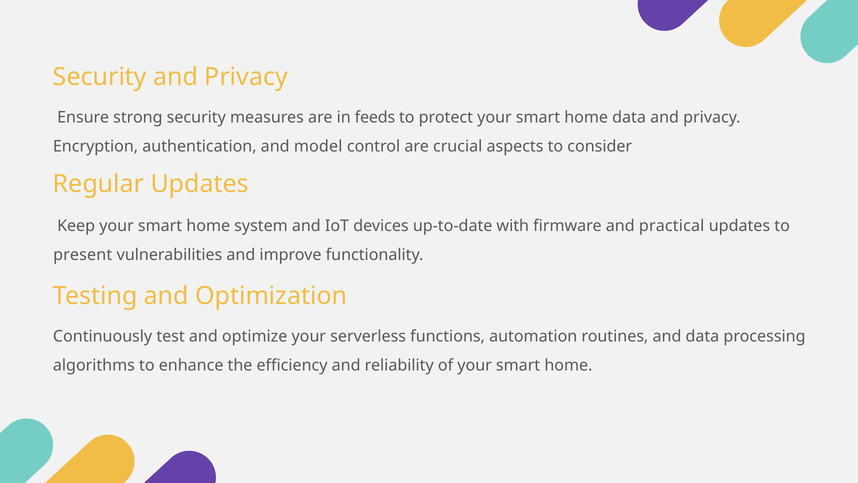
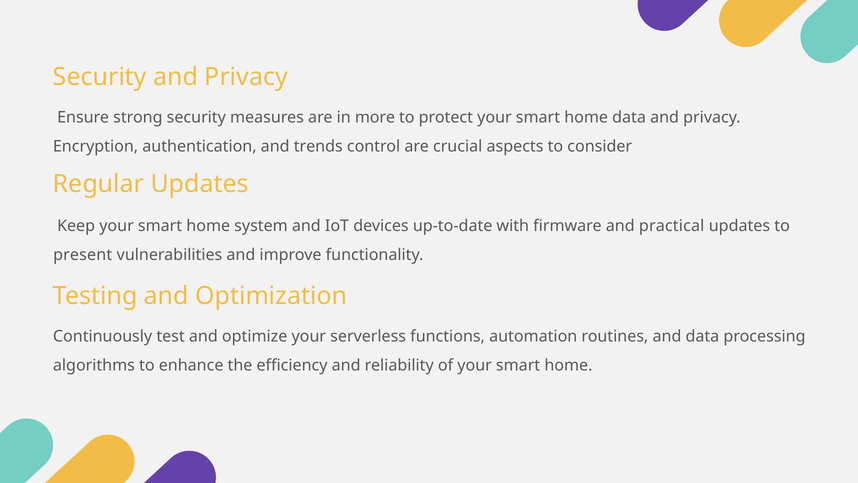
feeds: feeds -> more
model: model -> trends
